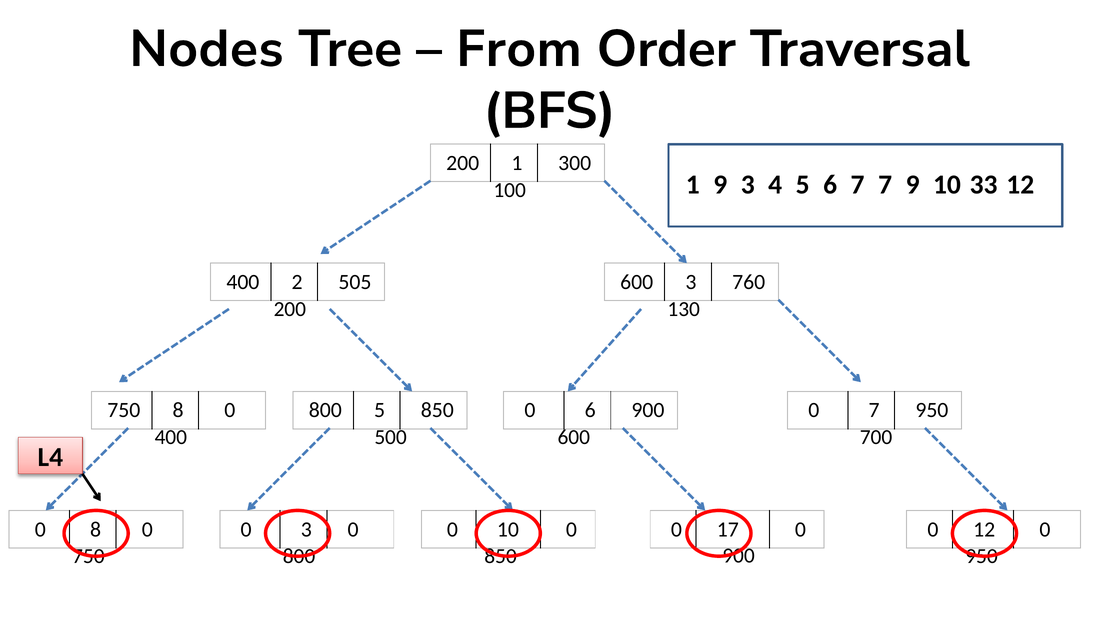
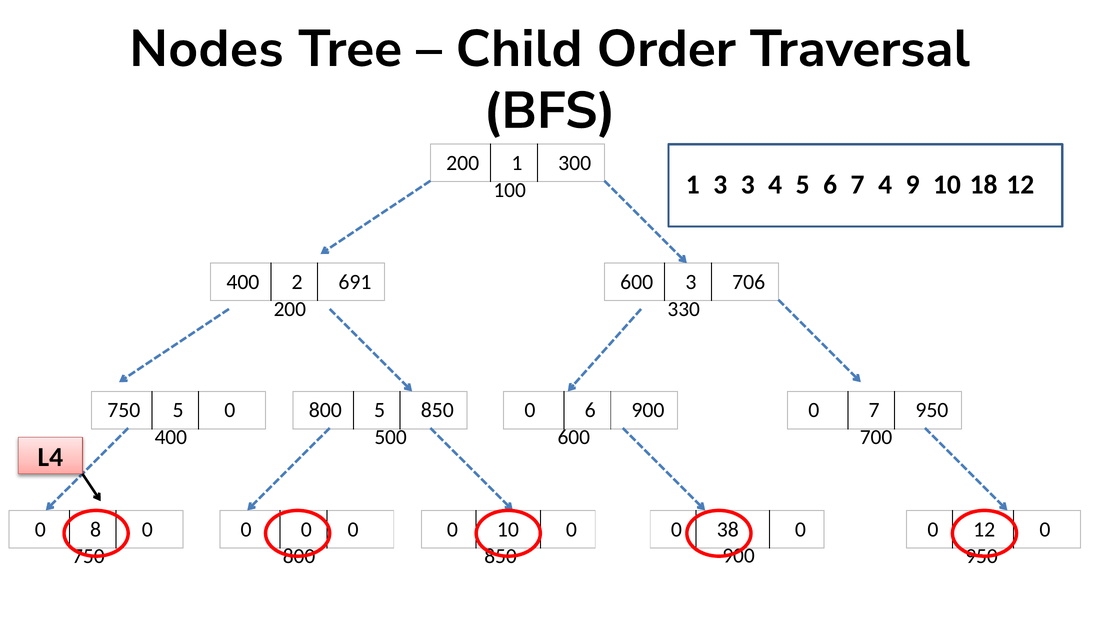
From: From -> Child
1 9: 9 -> 3
7 7: 7 -> 4
33: 33 -> 18
505: 505 -> 691
760: 760 -> 706
130: 130 -> 330
750 8: 8 -> 5
3 at (306, 529): 3 -> 0
17: 17 -> 38
